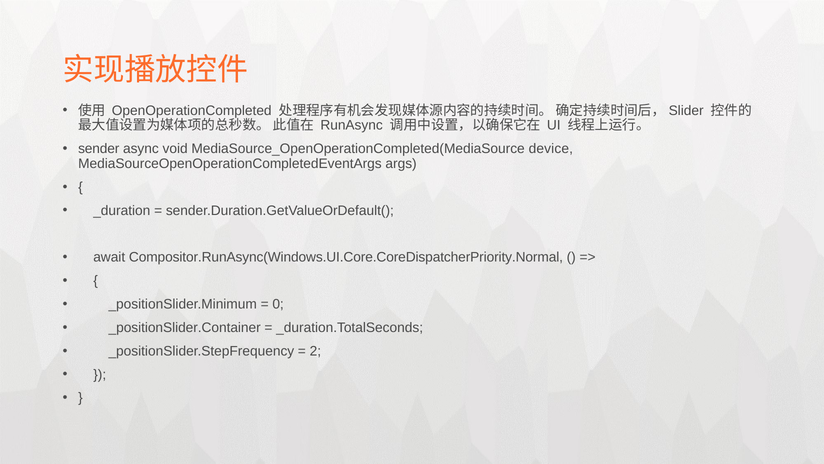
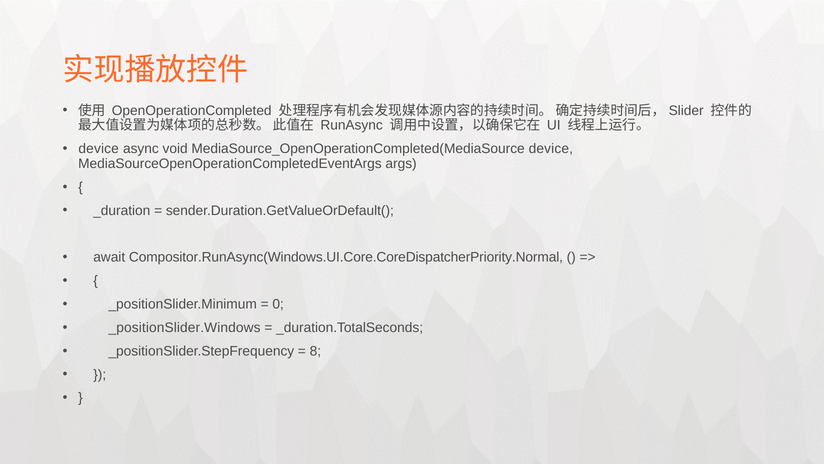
sender at (99, 149): sender -> device
_positionSlider.Container: _positionSlider.Container -> _positionSlider.Windows
2: 2 -> 8
